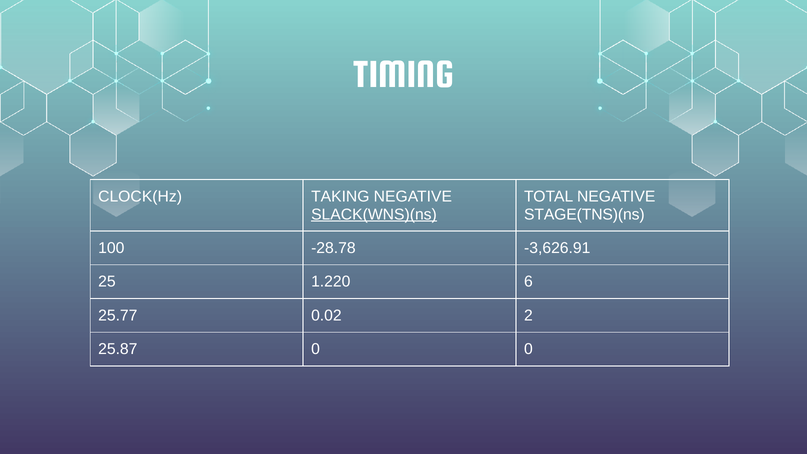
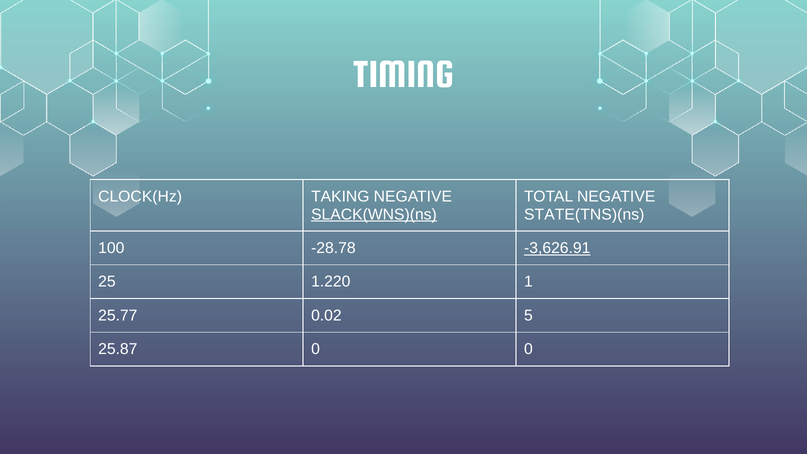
STAGE(TNS)(ns: STAGE(TNS)(ns -> STATE(TNS)(ns
-3,626.91 underline: none -> present
6: 6 -> 1
2: 2 -> 5
